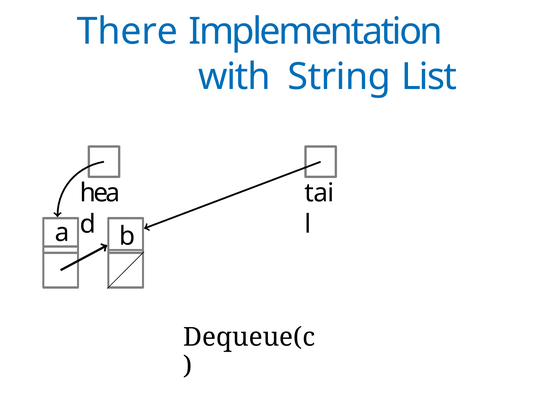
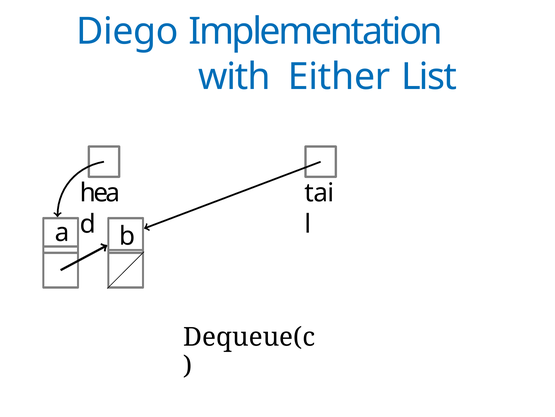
There: There -> Diego
String: String -> Either
